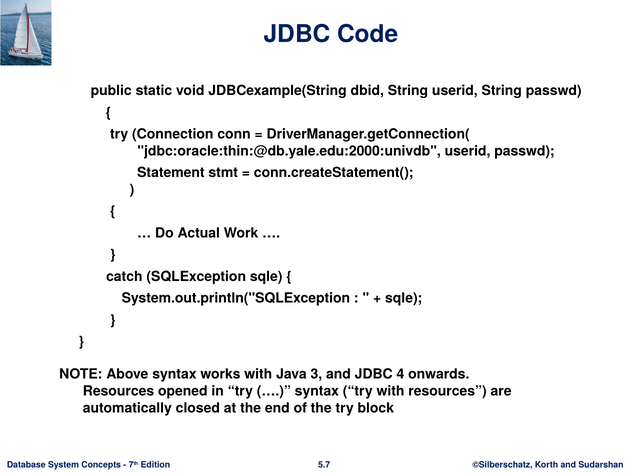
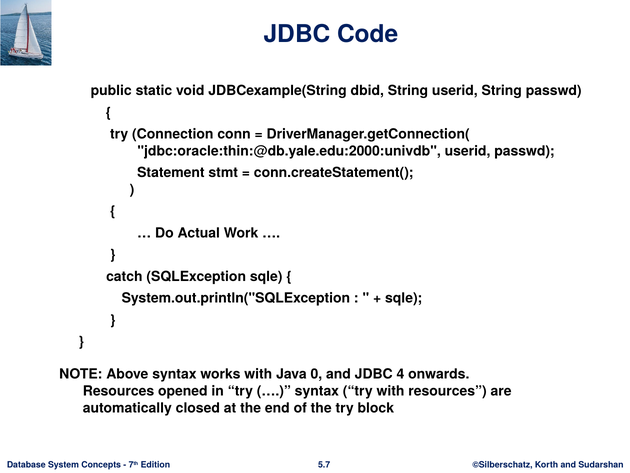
3: 3 -> 0
